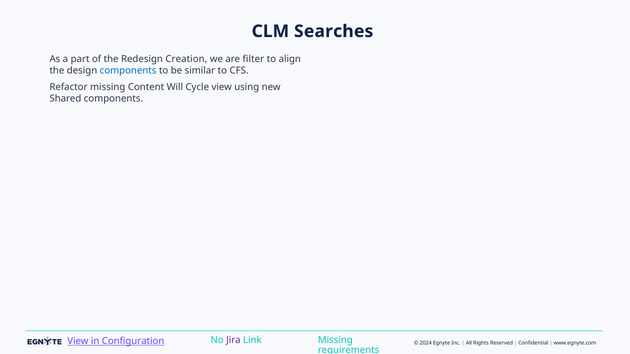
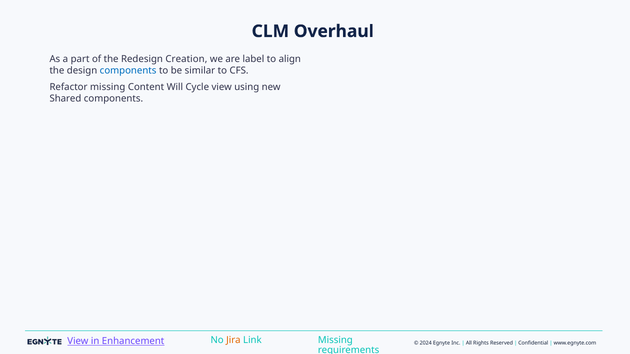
Searches: Searches -> Overhaul
filter: filter -> label
Configuration: Configuration -> Enhancement
Jira colour: purple -> orange
